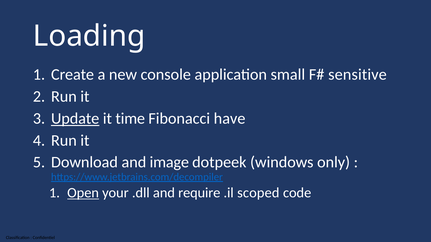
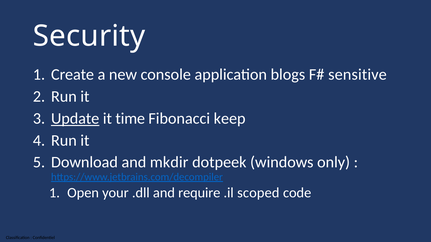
Loading: Loading -> Security
small: small -> blogs
have: have -> keep
image: image -> mkdir
Open underline: present -> none
